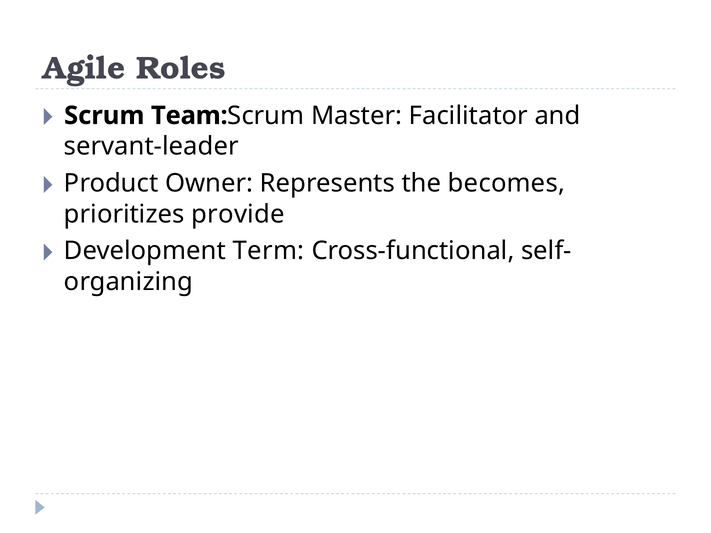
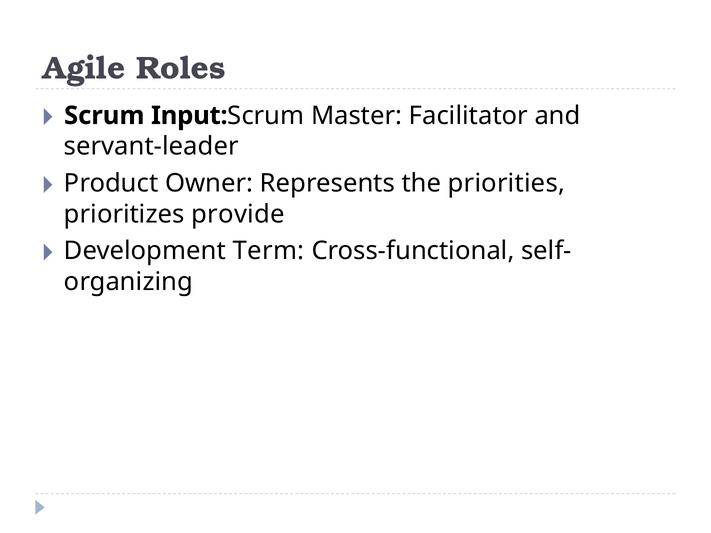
Team: Team -> Input
becomes: becomes -> priorities
